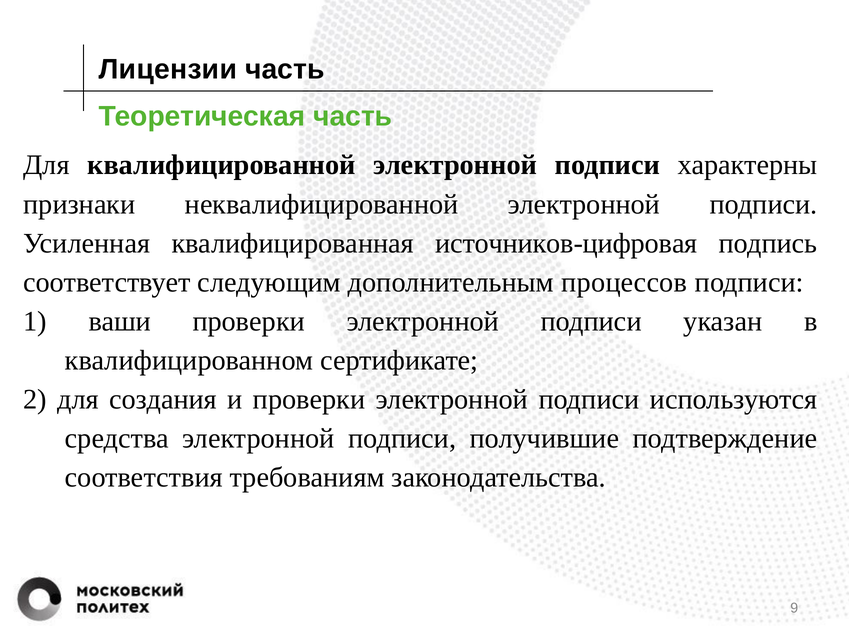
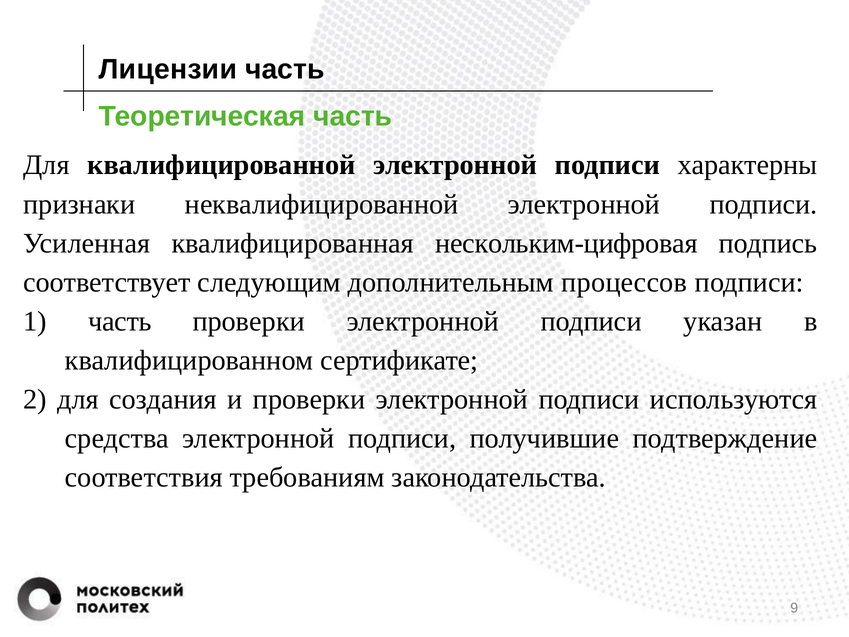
источников-цифровая: источников-цифровая -> нескольким-цифровая
1 ваши: ваши -> часть
